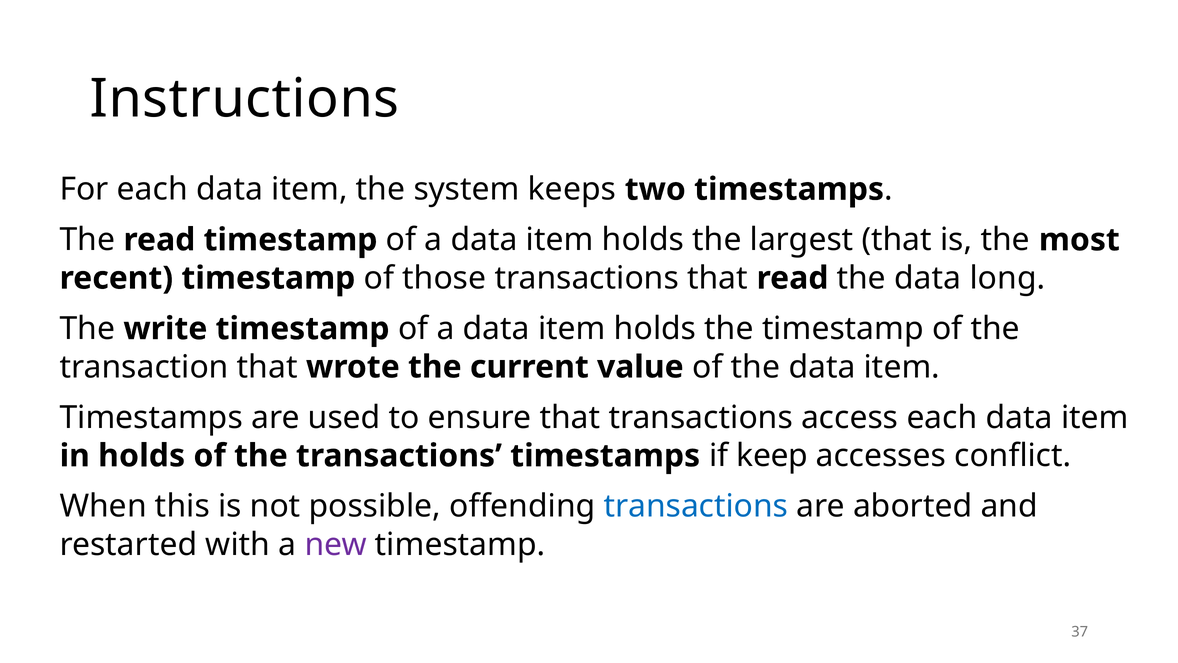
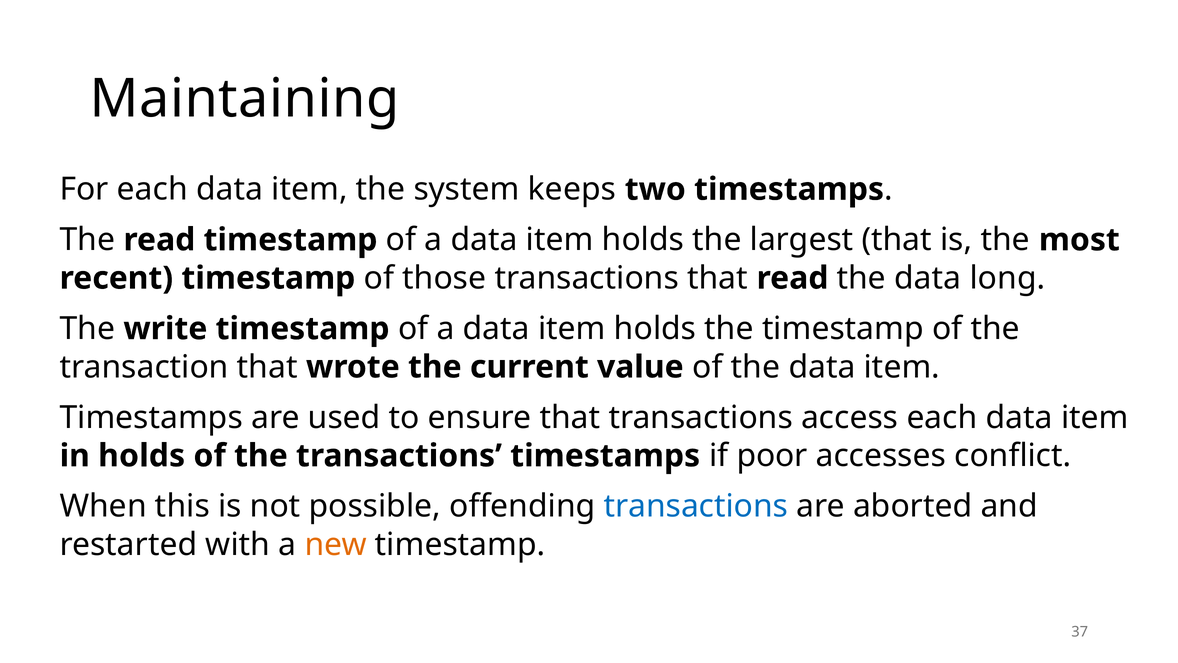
Instructions: Instructions -> Maintaining
keep: keep -> poor
new colour: purple -> orange
